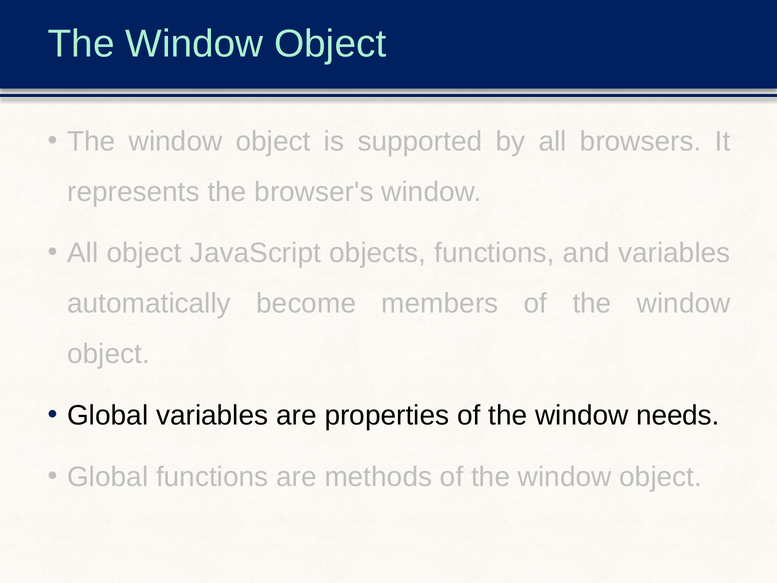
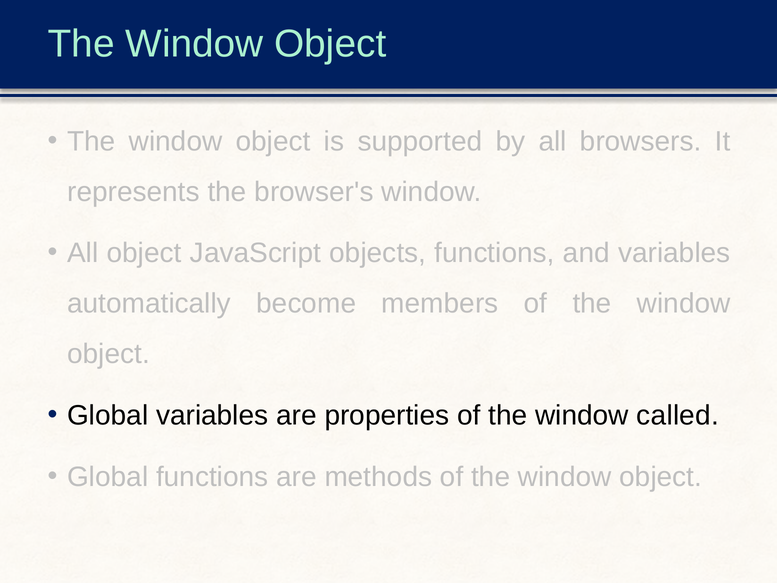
needs: needs -> called
